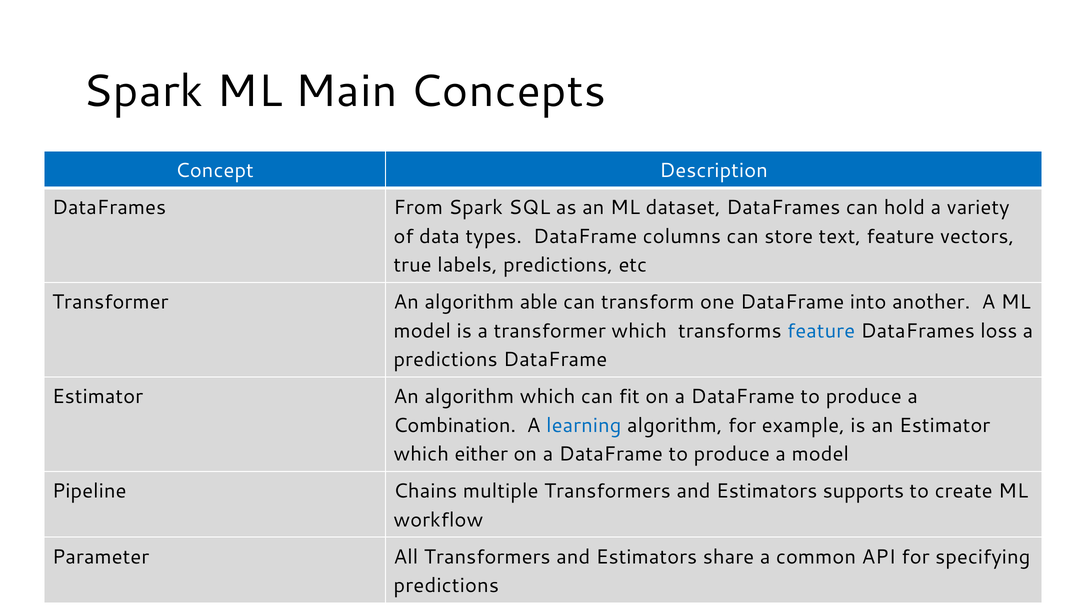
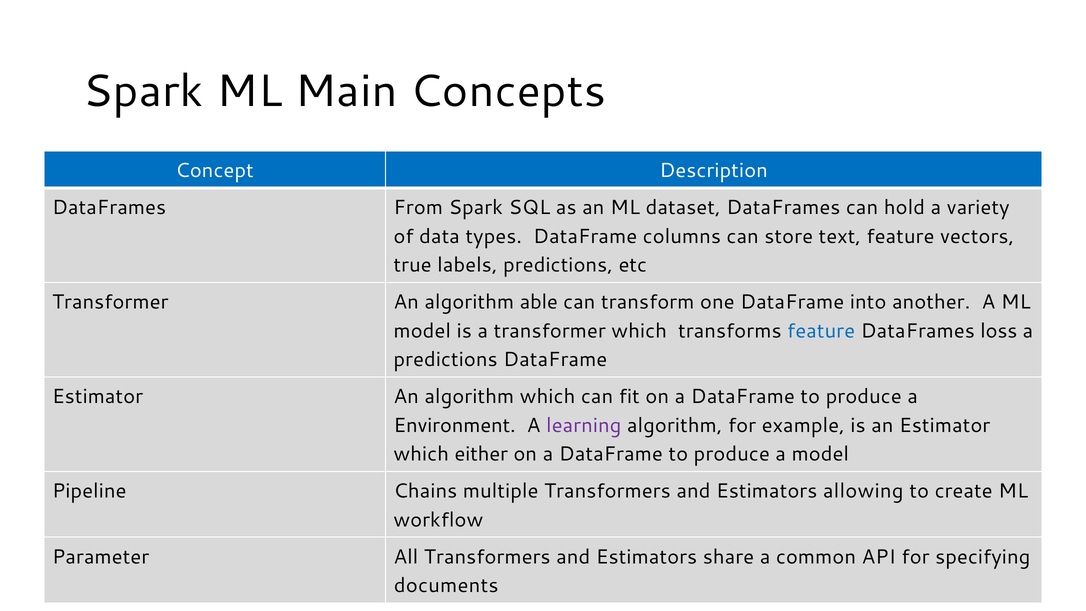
Combination: Combination -> Environment
learning colour: blue -> purple
supports: supports -> allowing
predictions at (446, 585): predictions -> documents
